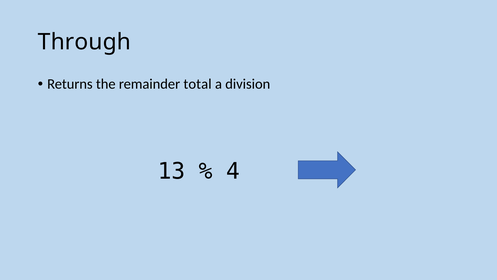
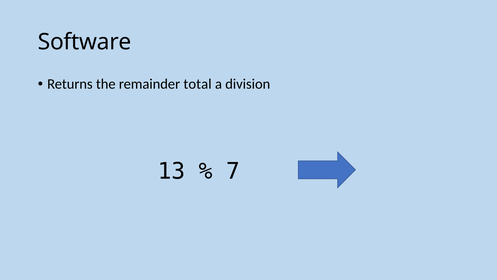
Through: Through -> Software
4: 4 -> 7
